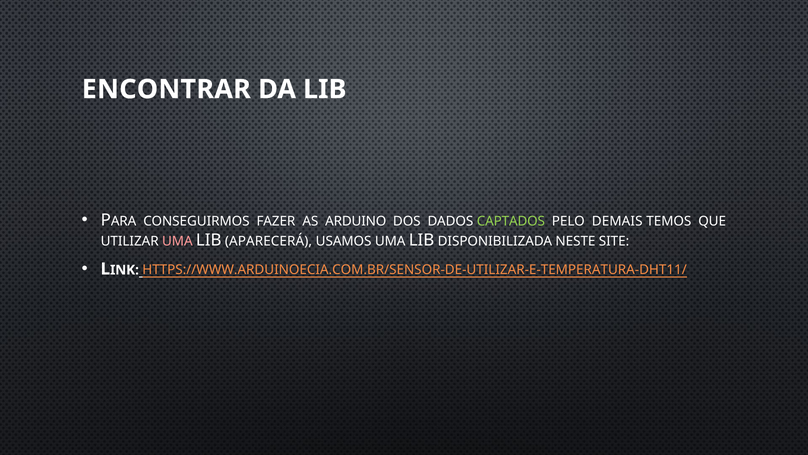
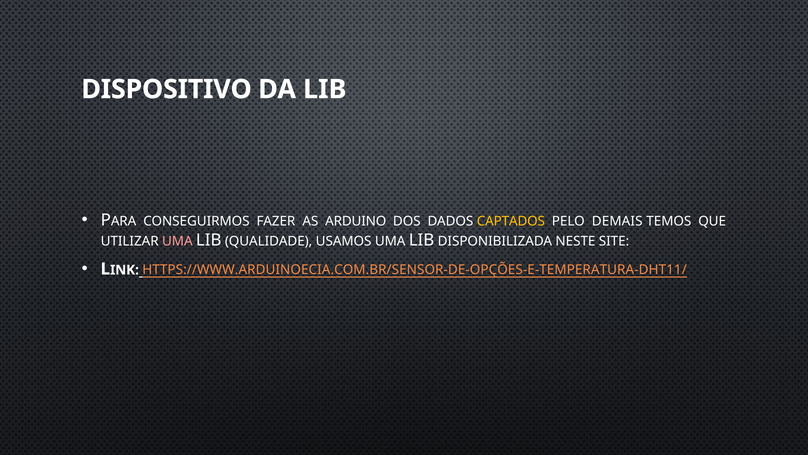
ENCONTRAR: ENCONTRAR -> DISPOSITIVO
CAPTADOS colour: light green -> yellow
APARECERÁ: APARECERÁ -> QUALIDADE
HTTPS://WWW.ARDUINOECIA.COM.BR/SENSOR-DE-UTILIZAR-E-TEMPERATURA-DHT11/: HTTPS://WWW.ARDUINOECIA.COM.BR/SENSOR-DE-UTILIZAR-E-TEMPERATURA-DHT11/ -> HTTPS://WWW.ARDUINOECIA.COM.BR/SENSOR-DE-OPÇÕES-E-TEMPERATURA-DHT11/
